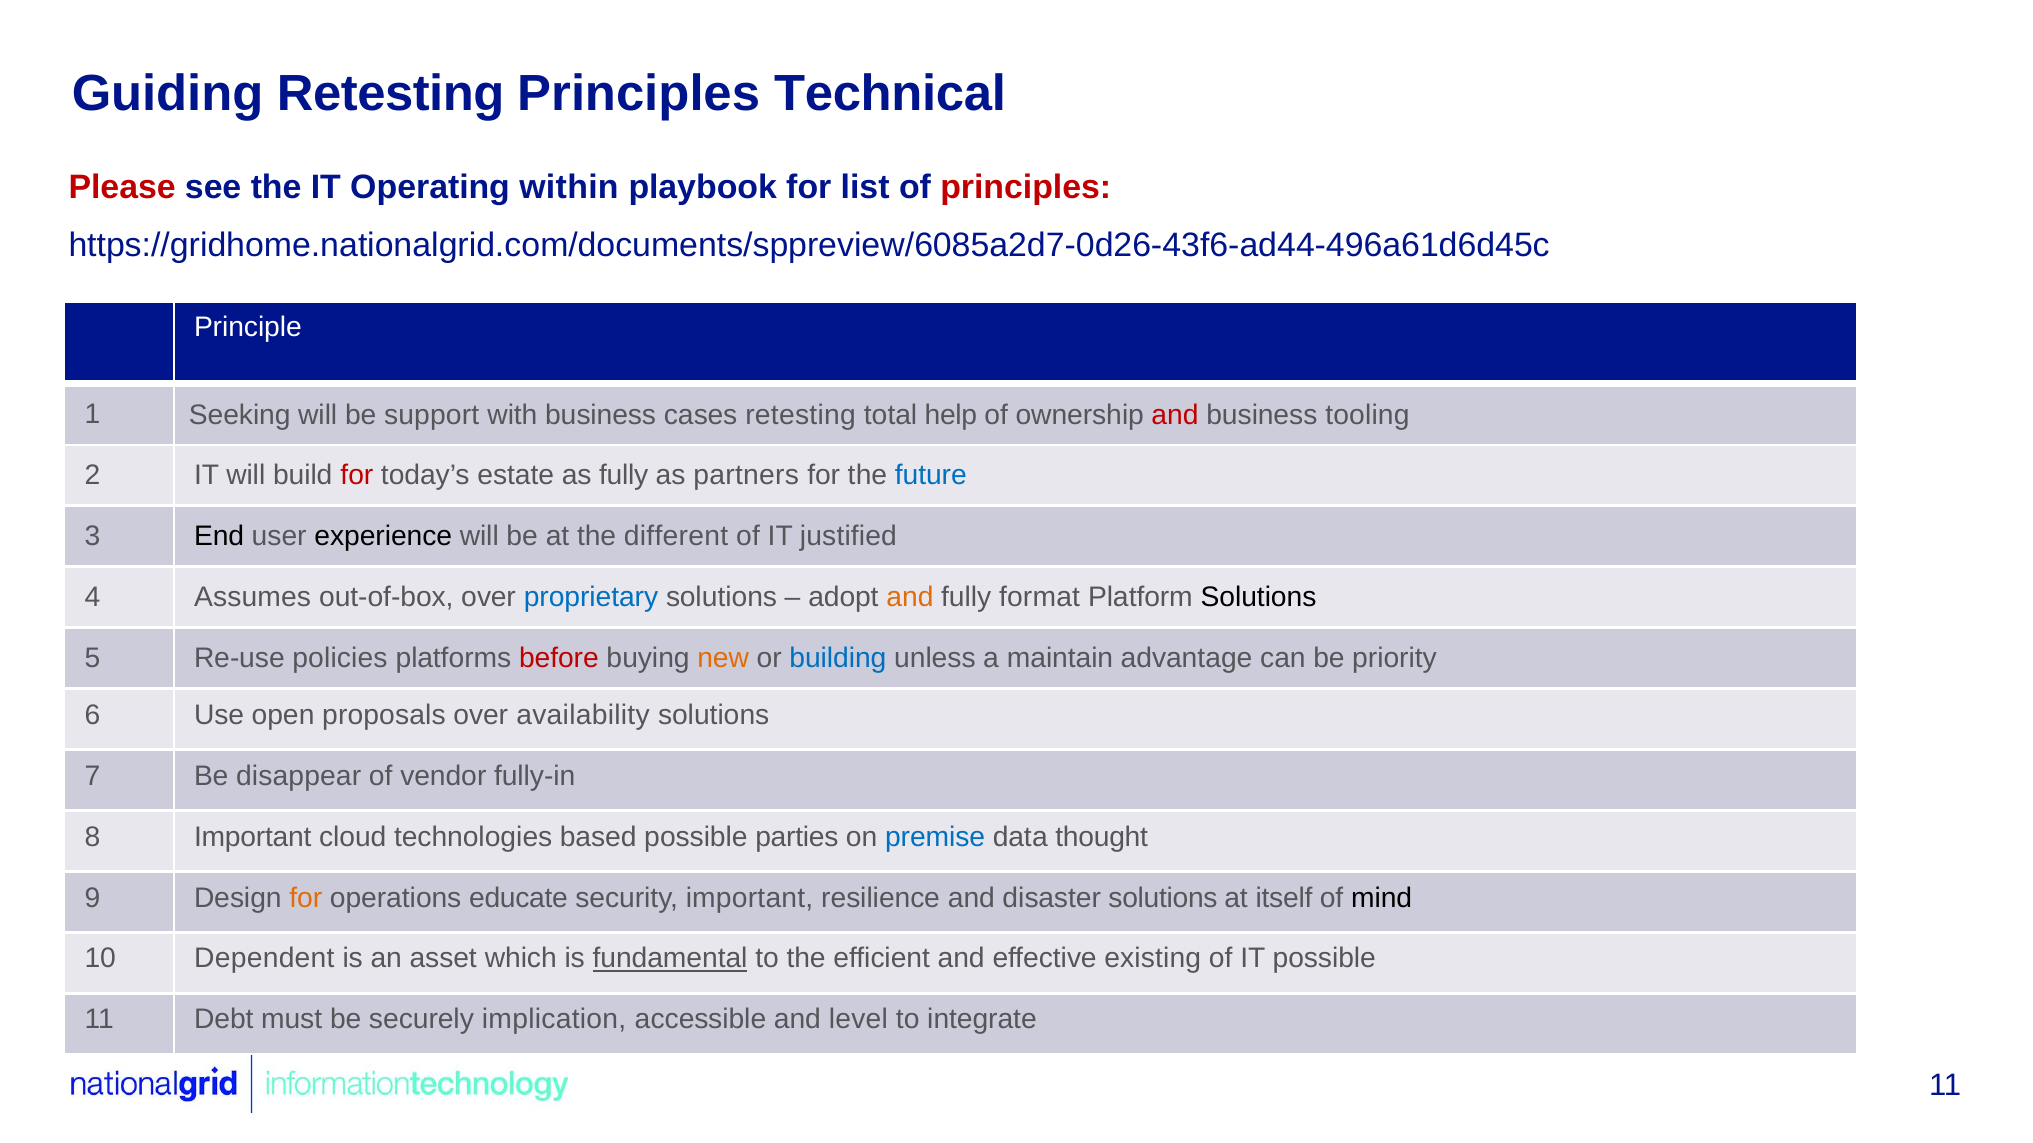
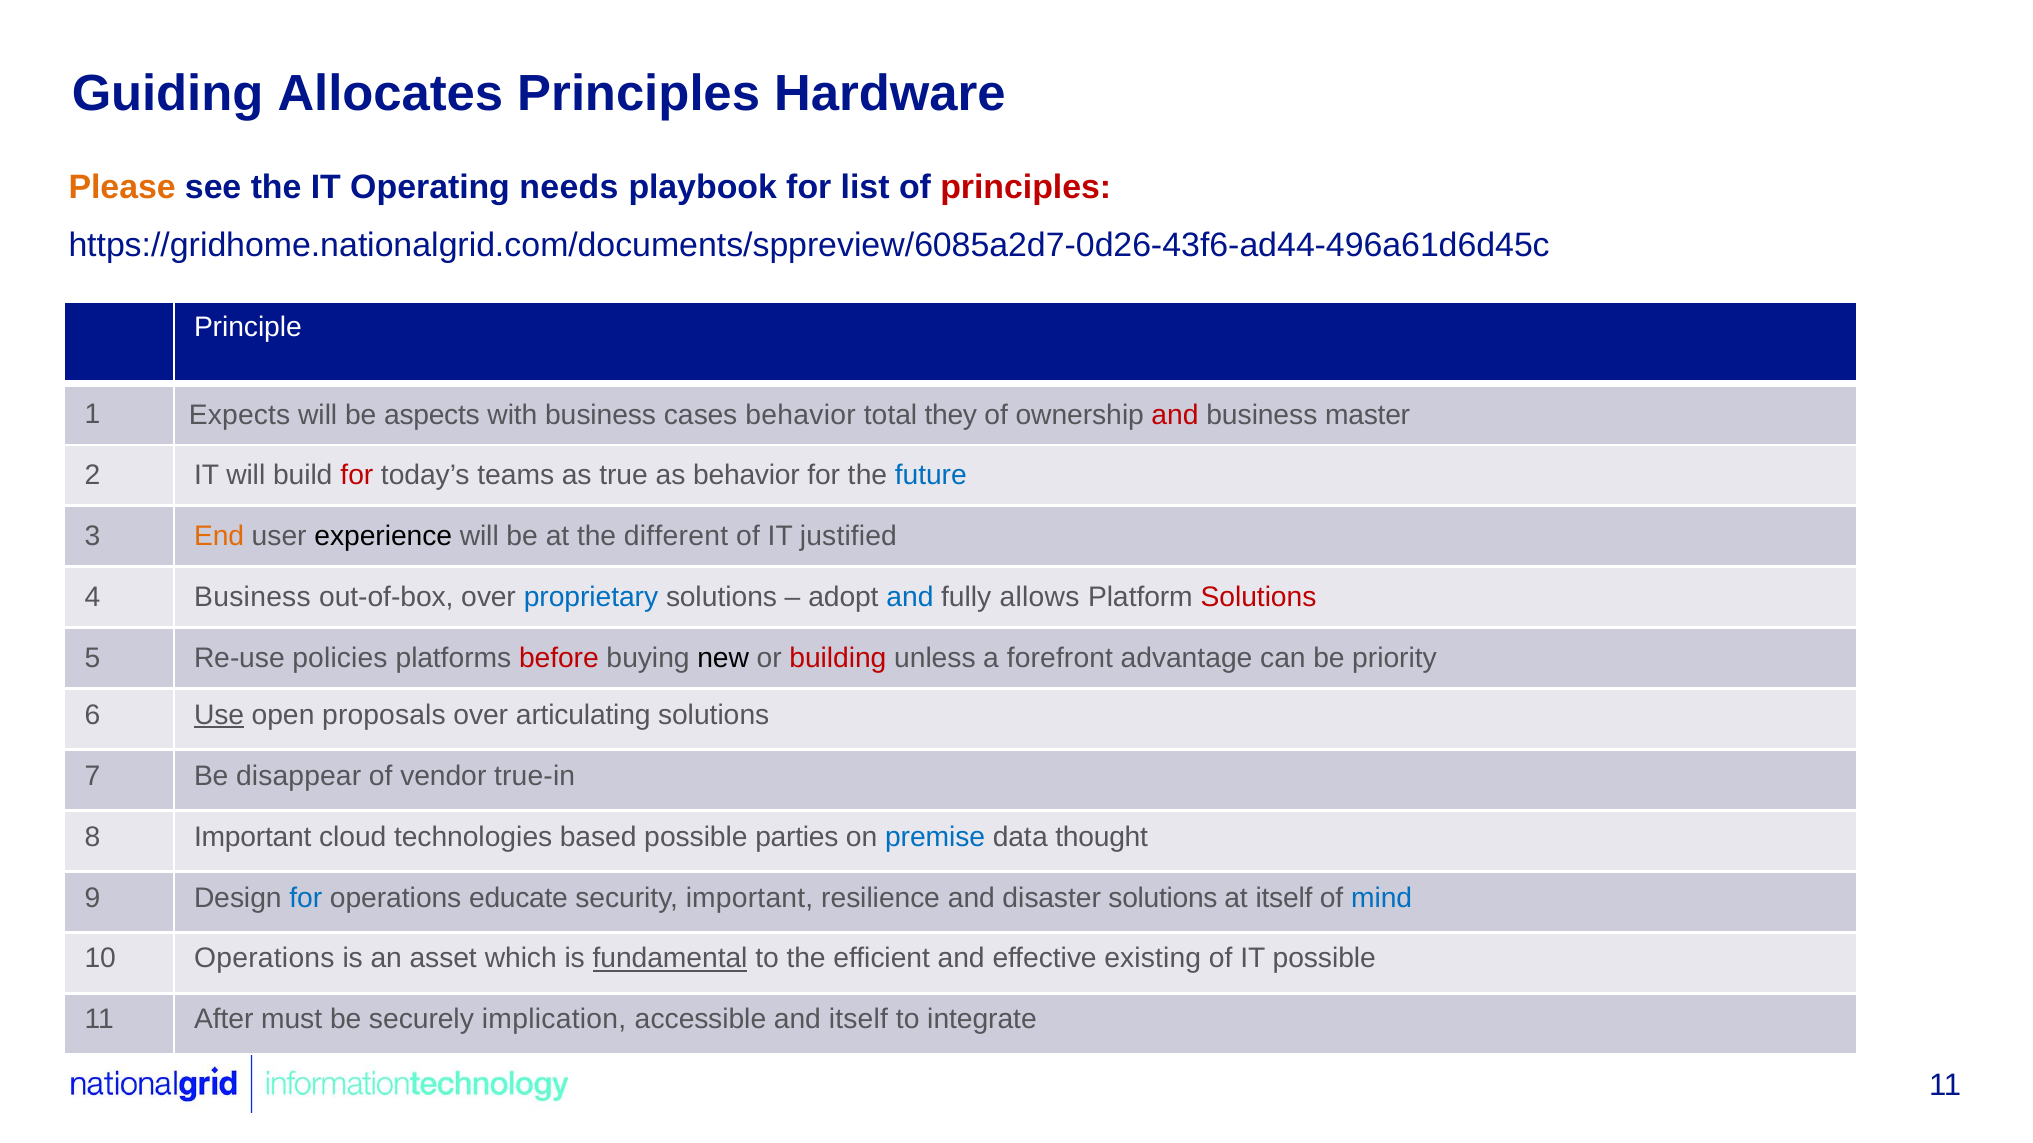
Guiding Retesting: Retesting -> Allocates
Technical: Technical -> Hardware
Please colour: red -> orange
within: within -> needs
Seeking: Seeking -> Expects
support: support -> aspects
cases retesting: retesting -> behavior
help: help -> they
tooling: tooling -> master
estate: estate -> teams
as fully: fully -> true
as partners: partners -> behavior
End colour: black -> orange
4 Assumes: Assumes -> Business
and at (910, 598) colour: orange -> blue
format: format -> allows
Solutions at (1259, 598) colour: black -> red
new colour: orange -> black
building colour: blue -> red
maintain: maintain -> forefront
Use underline: none -> present
availability: availability -> articulating
fully-in: fully-in -> true-in
for at (306, 898) colour: orange -> blue
mind colour: black -> blue
10 Dependent: Dependent -> Operations
Debt: Debt -> After
and level: level -> itself
